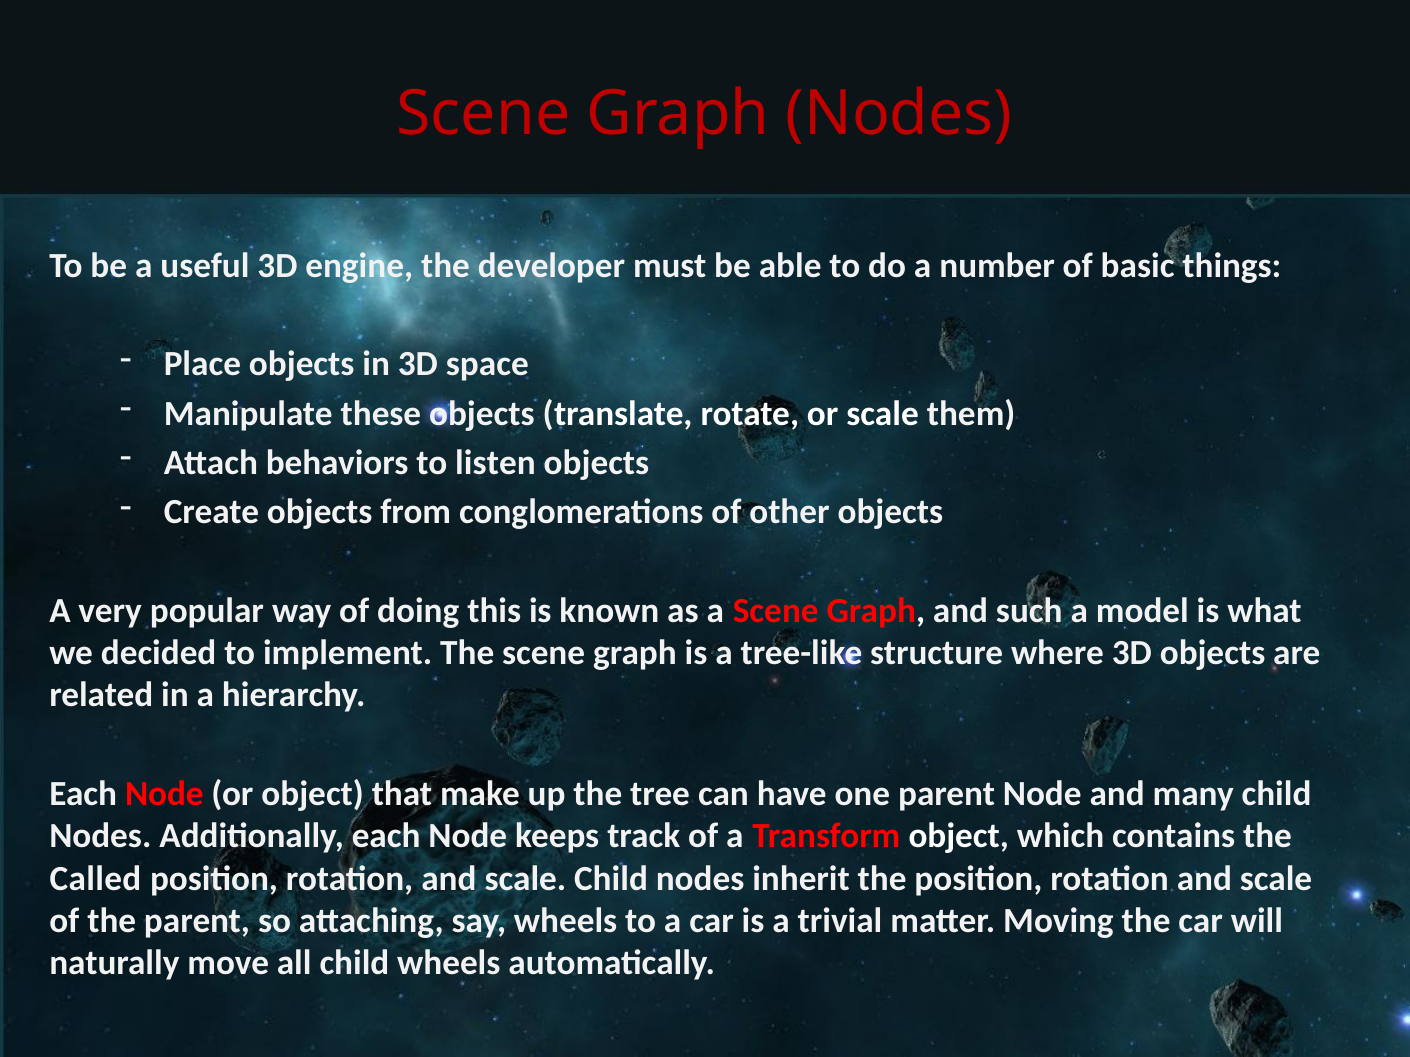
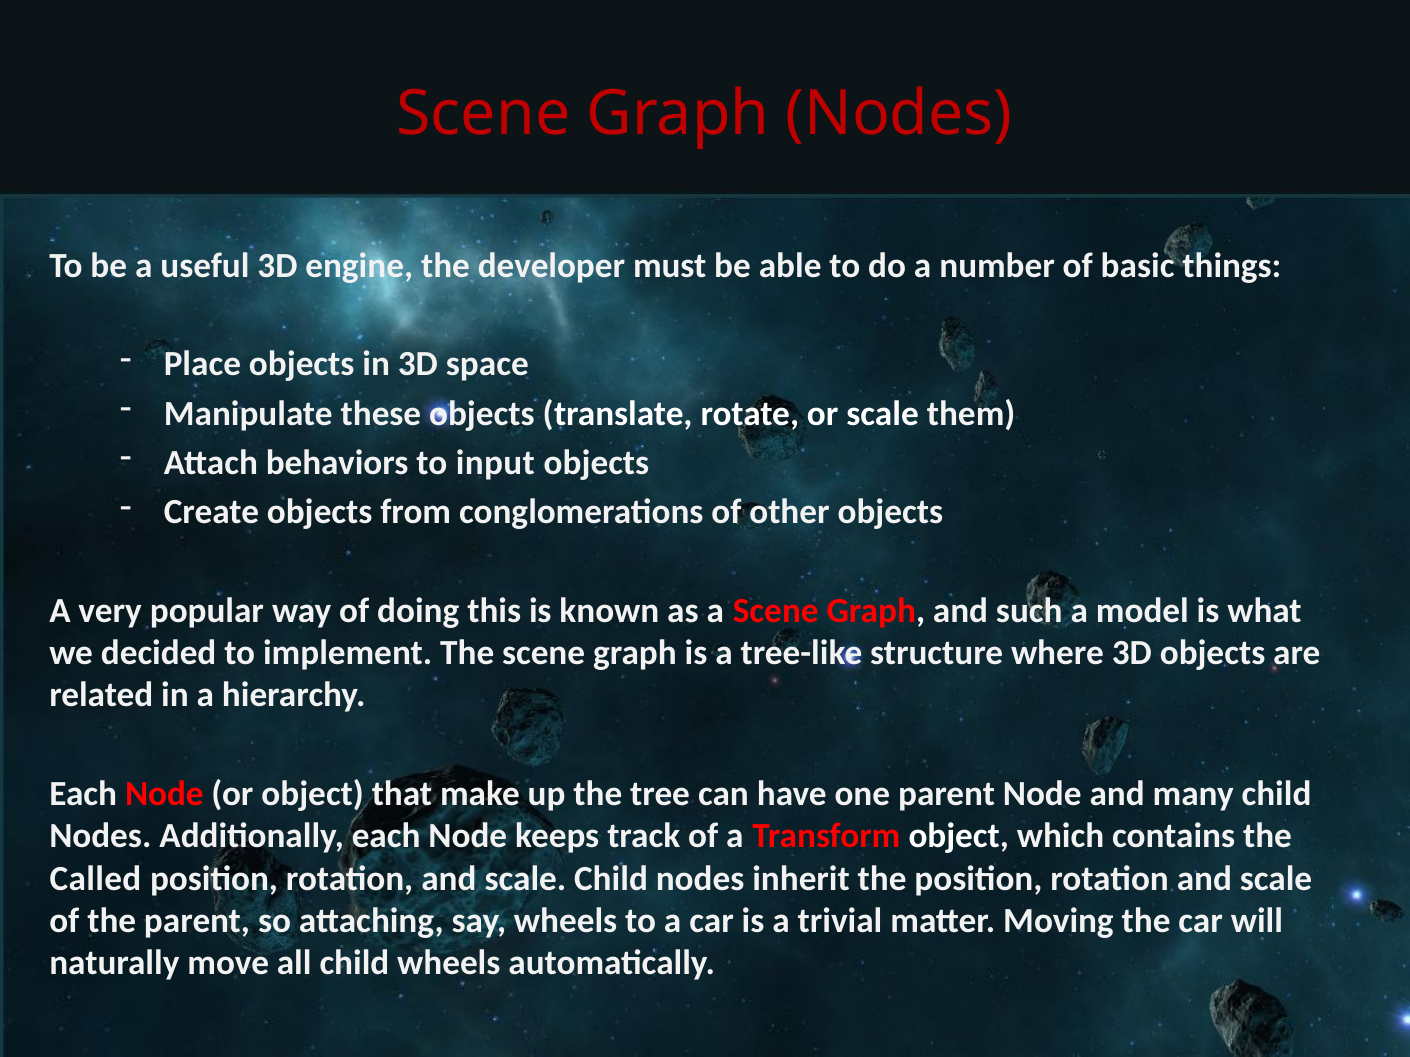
listen: listen -> input
